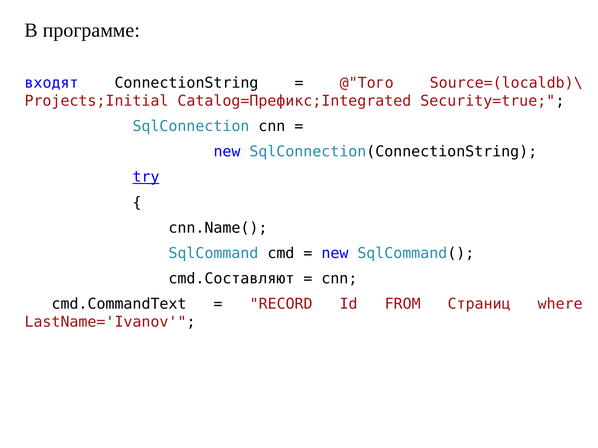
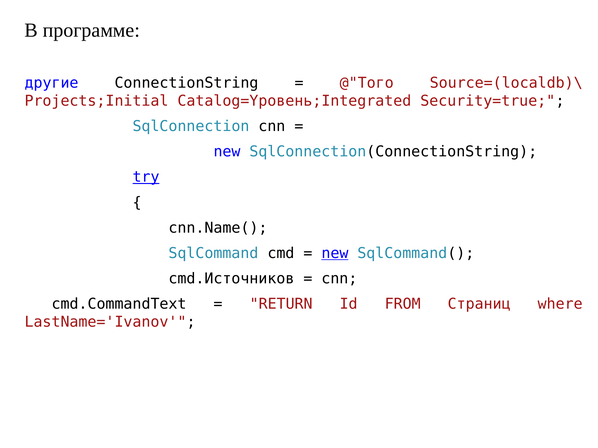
входят: входят -> другие
Catalog=Префикс;Integrated: Catalog=Префикс;Integrated -> Catalog=Ypoвень;Integrated
new at (335, 254) underline: none -> present
cmd.Составляют: cmd.Составляют -> cmd.Источников
RECORD: RECORD -> RETURN
